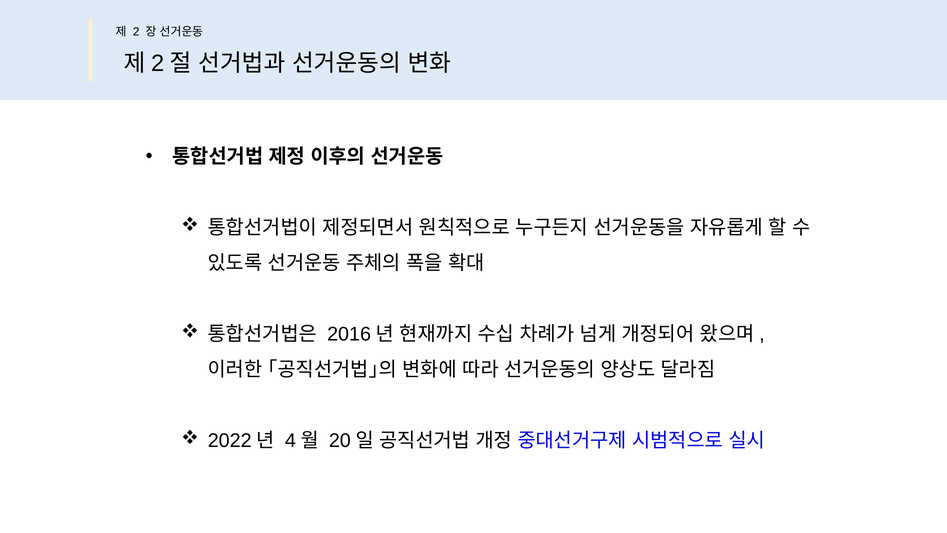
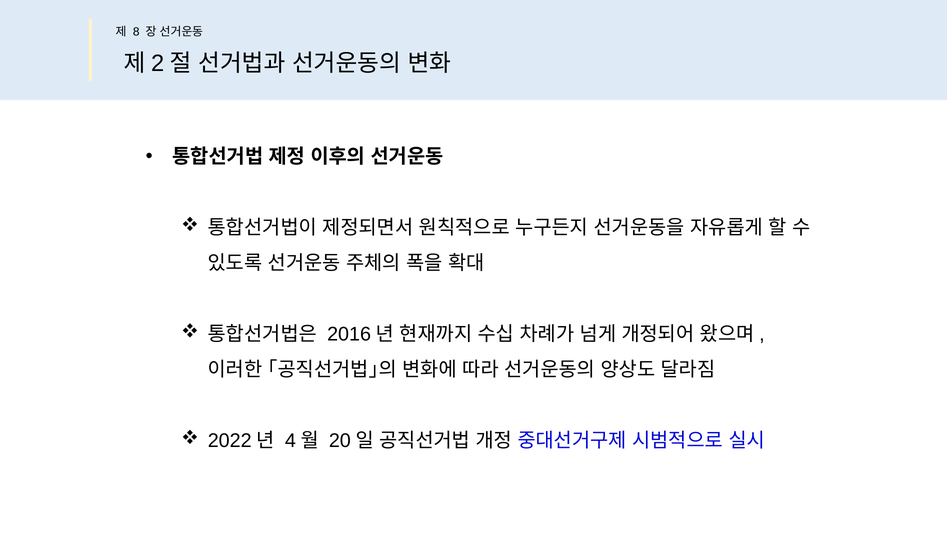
2: 2 -> 8
